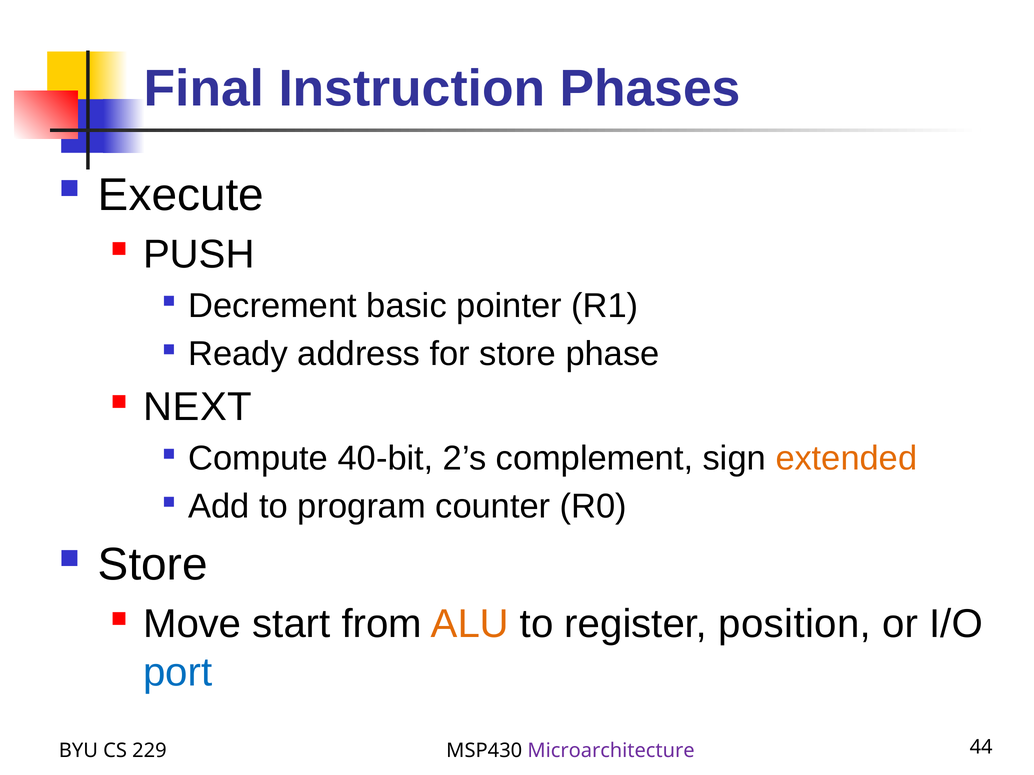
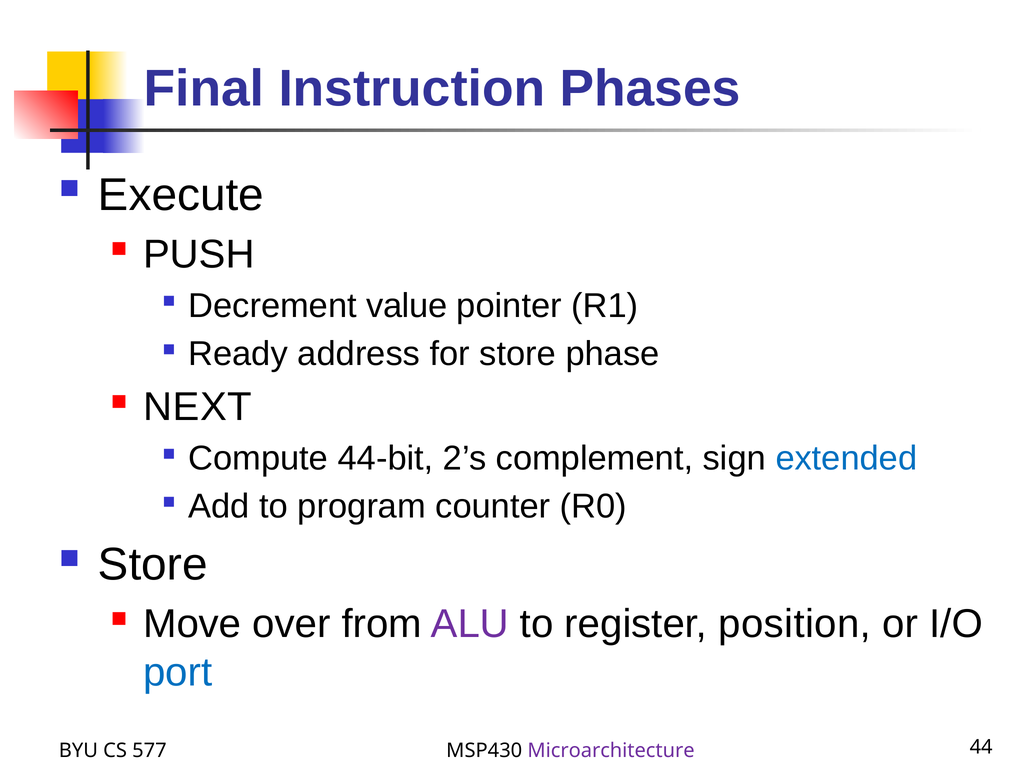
basic: basic -> value
40-bit: 40-bit -> 44-bit
extended colour: orange -> blue
start: start -> over
ALU colour: orange -> purple
229: 229 -> 577
